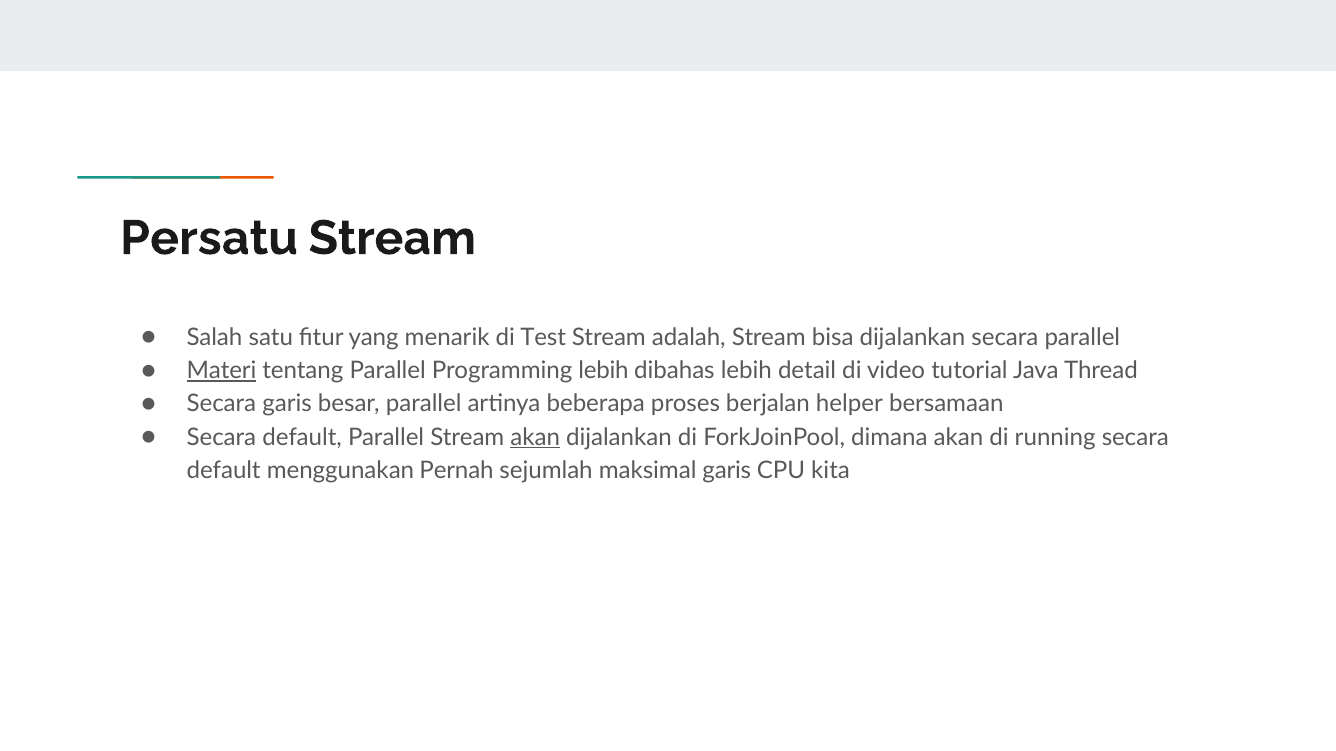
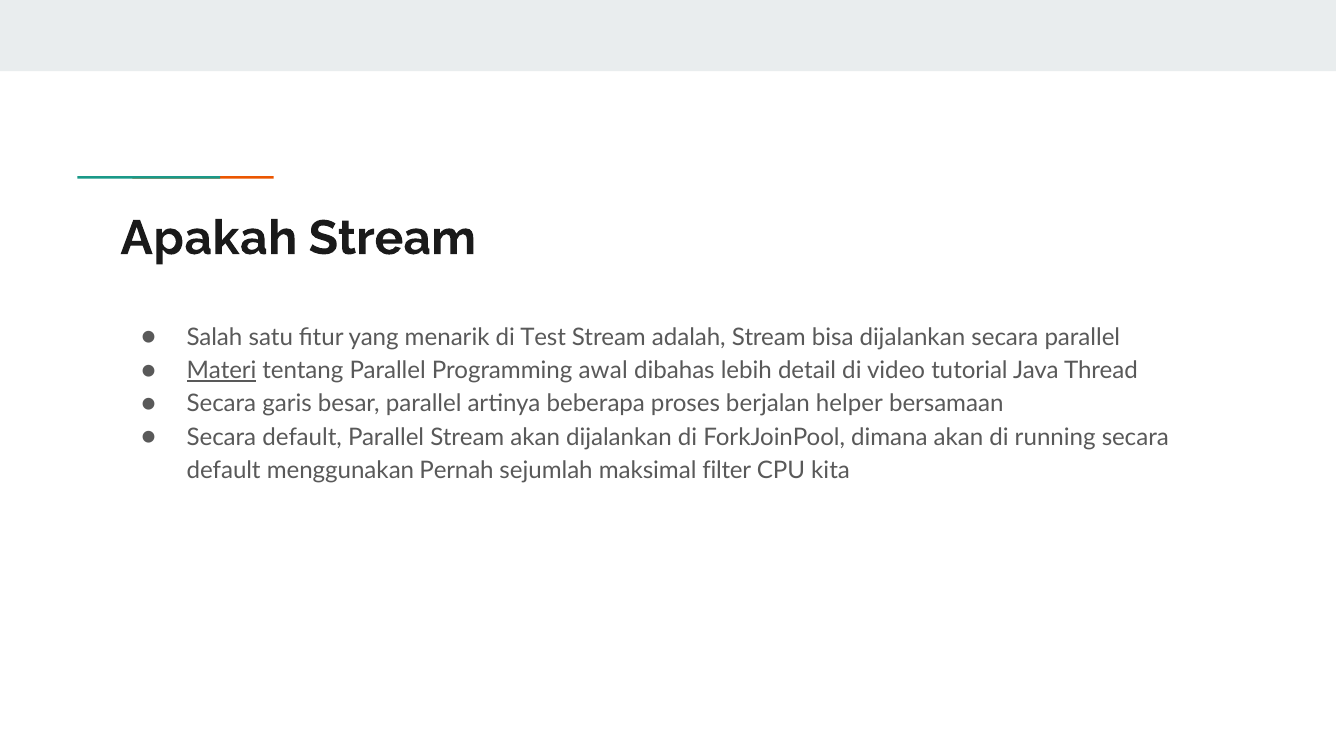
Persatu: Persatu -> Apakah
Programming lebih: lebih -> awal
akan at (535, 437) underline: present -> none
maksimal garis: garis -> filter
